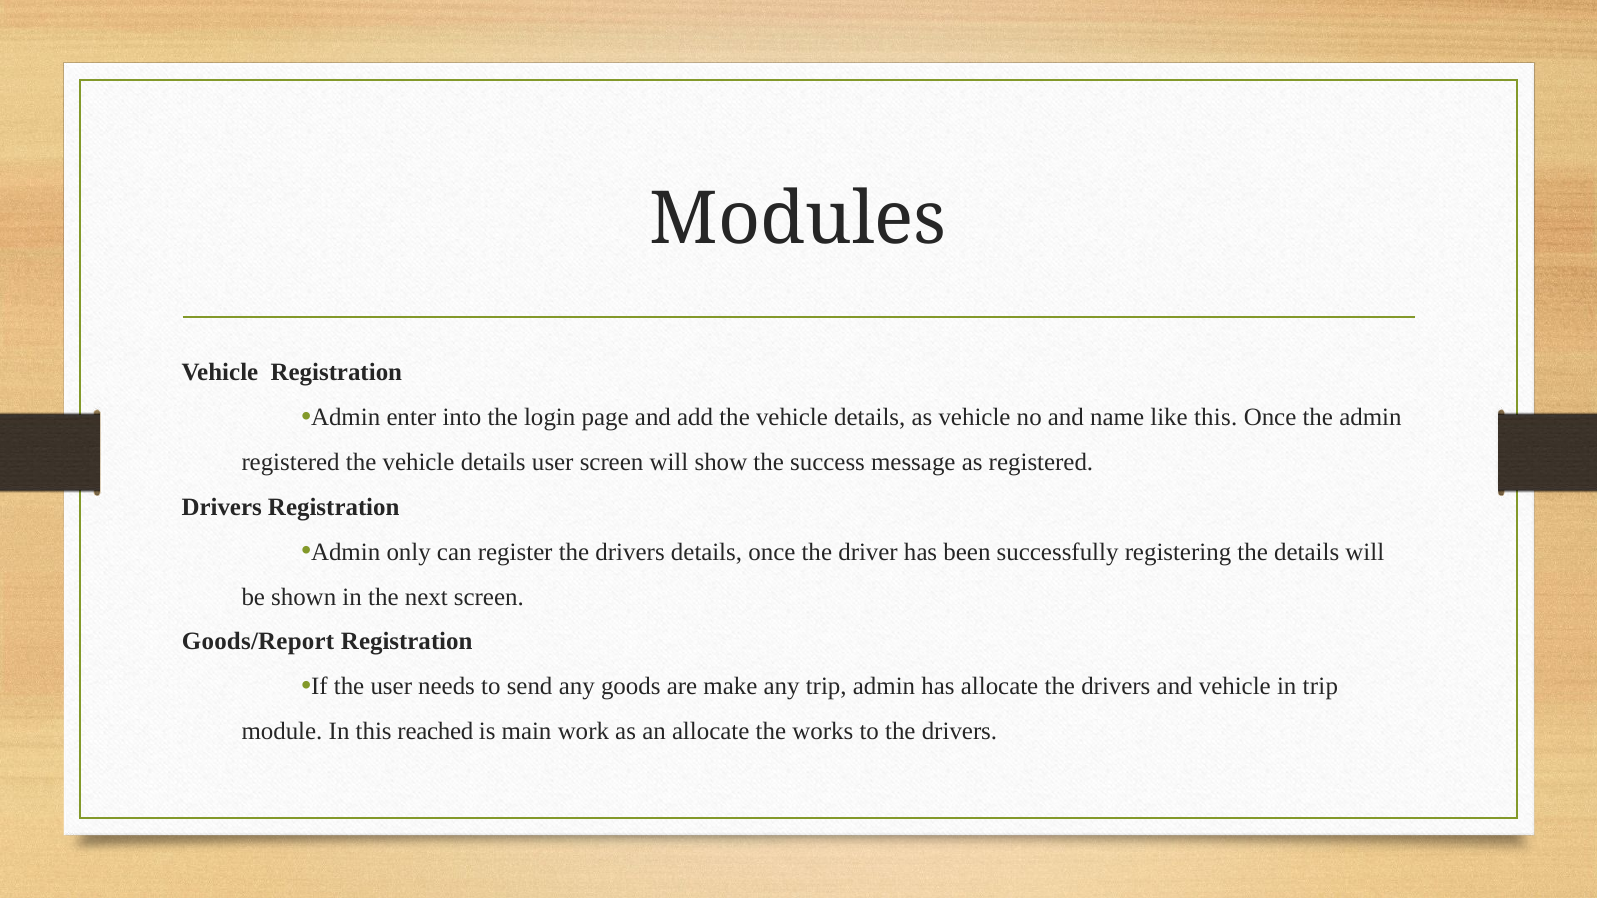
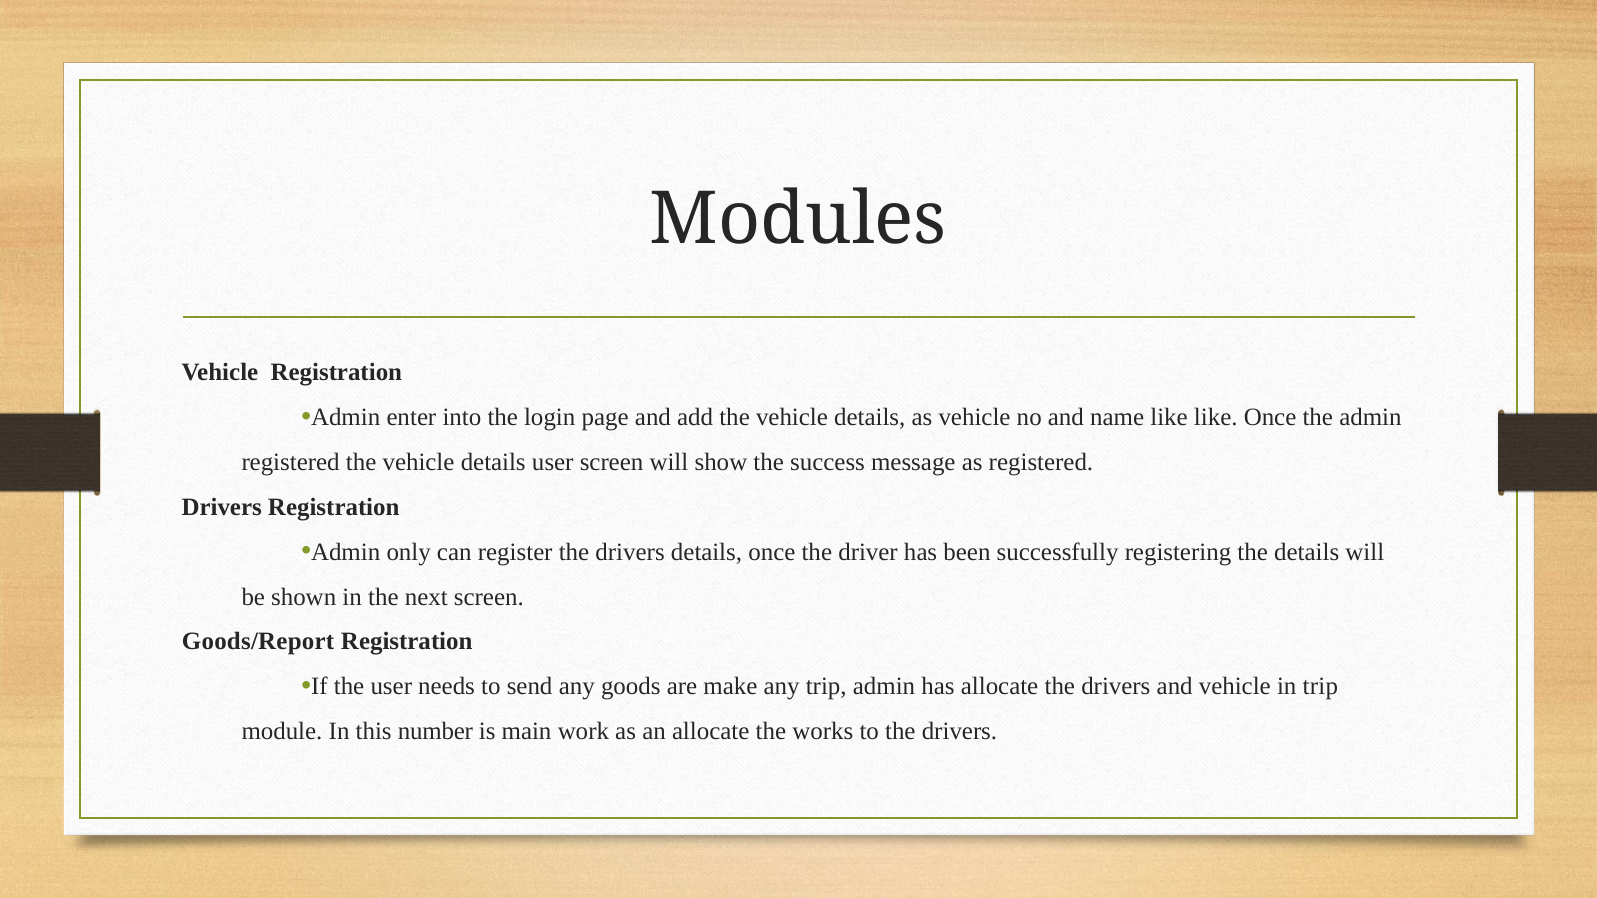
like this: this -> like
reached: reached -> number
